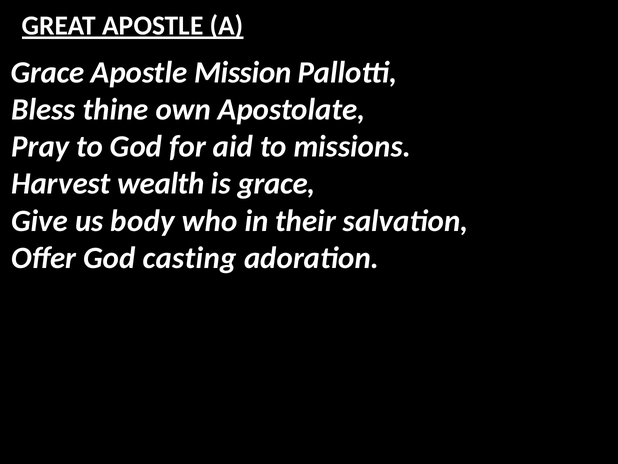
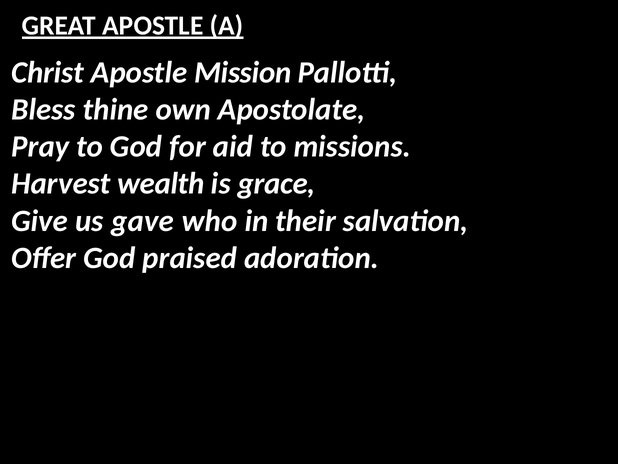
Grace at (48, 72): Grace -> Christ
body: body -> gave
casting: casting -> praised
